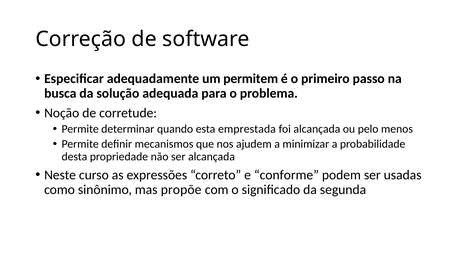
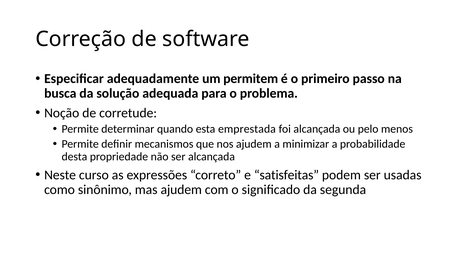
conforme: conforme -> satisfeitas
mas propõe: propõe -> ajudem
